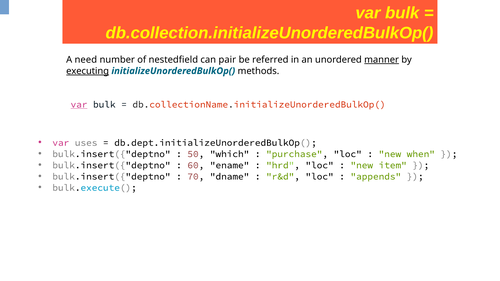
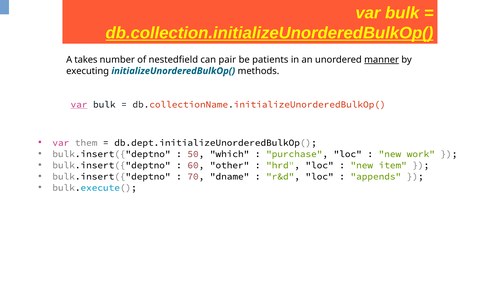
db.collection.initializeUnorderedBulkOp( underline: none -> present
need: need -> takes
referred: referred -> patients
executing underline: present -> none
uses: uses -> them
when: when -> work
ename: ename -> other
